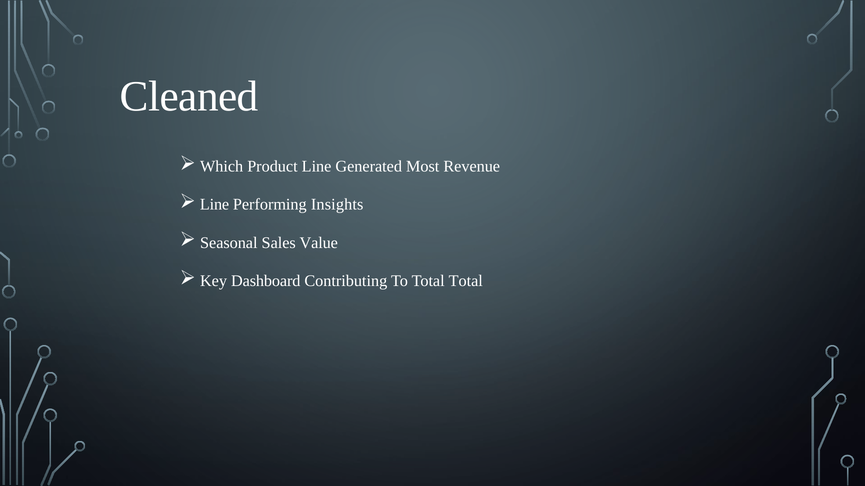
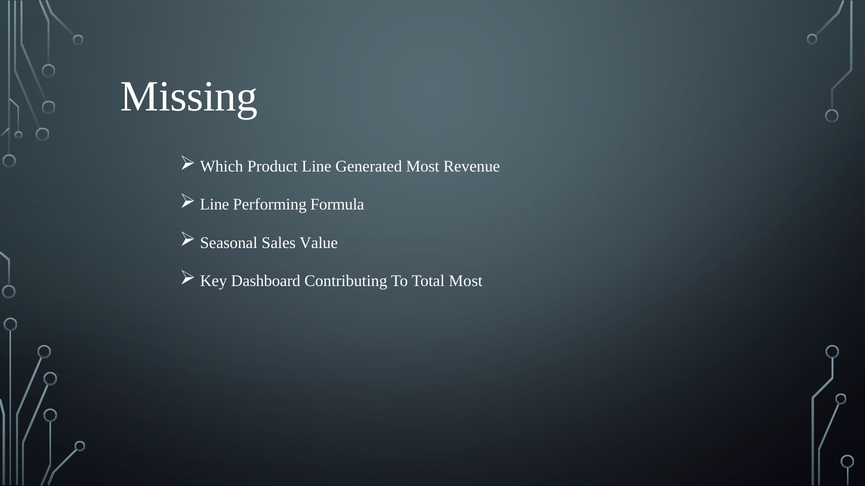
Cleaned: Cleaned -> Missing
Insights: Insights -> Formula
Total Total: Total -> Most
